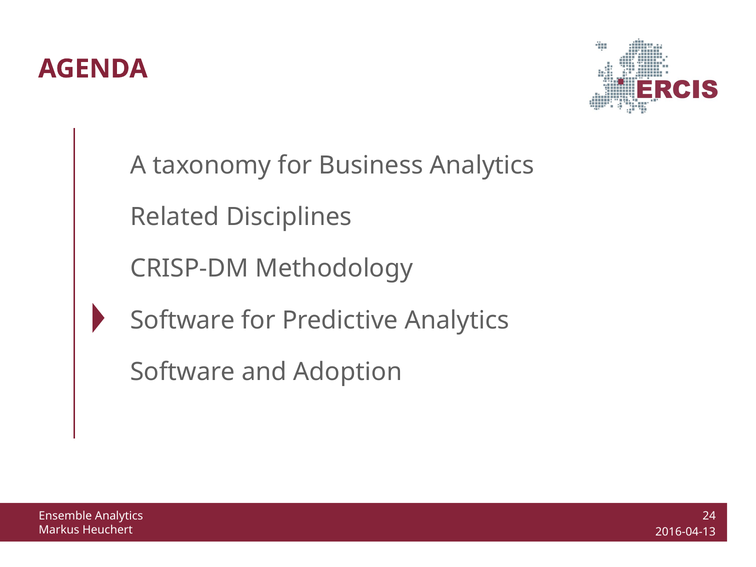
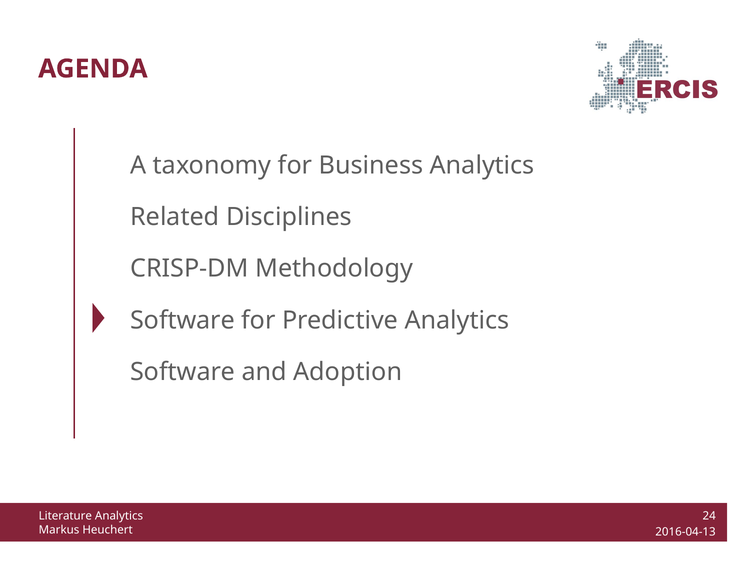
Ensemble: Ensemble -> Literature
